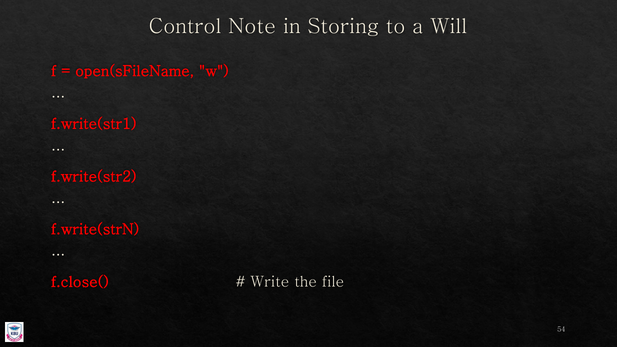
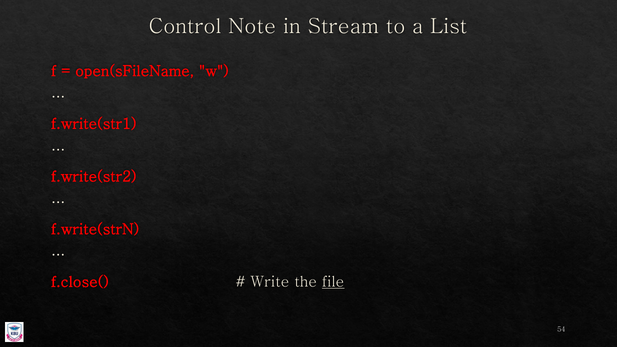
Storing: Storing -> Stream
Will: Will -> List
file underline: none -> present
